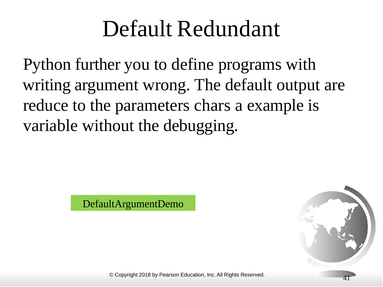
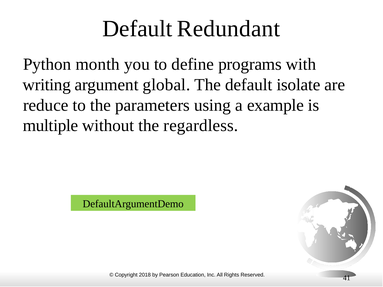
further: further -> month
wrong: wrong -> global
output: output -> isolate
chars: chars -> using
variable: variable -> multiple
debugging: debugging -> regardless
